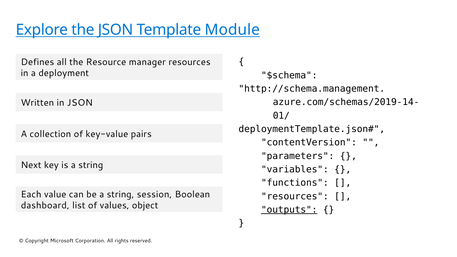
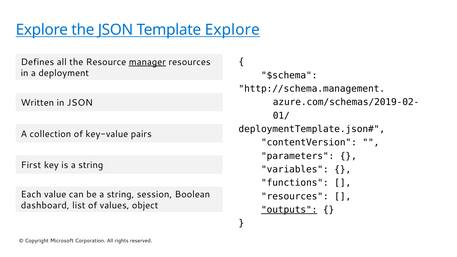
Template Module: Module -> Explore
manager underline: none -> present
azure.com/schemas/2019-14-: azure.com/schemas/2019-14- -> azure.com/schemas/2019-02-
Next: Next -> First
